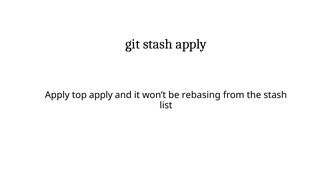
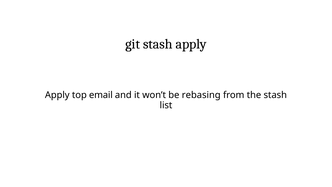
top apply: apply -> email
